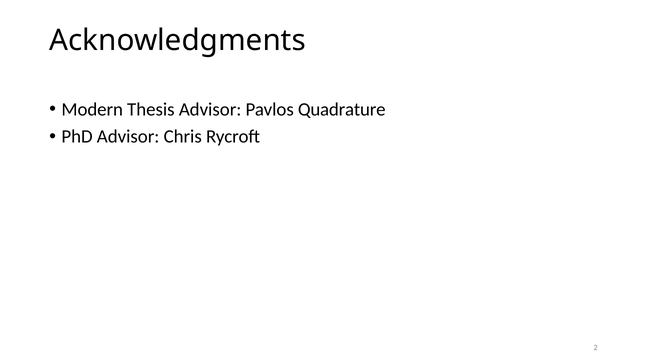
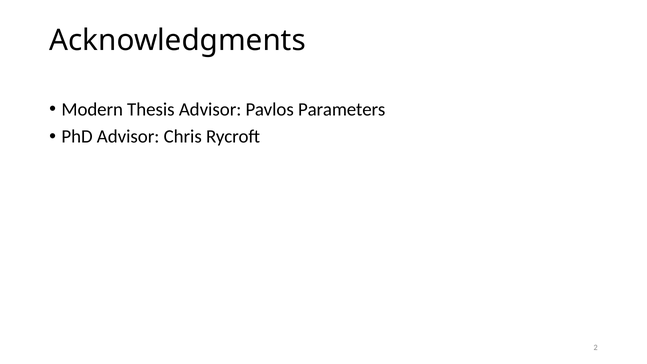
Quadrature: Quadrature -> Parameters
